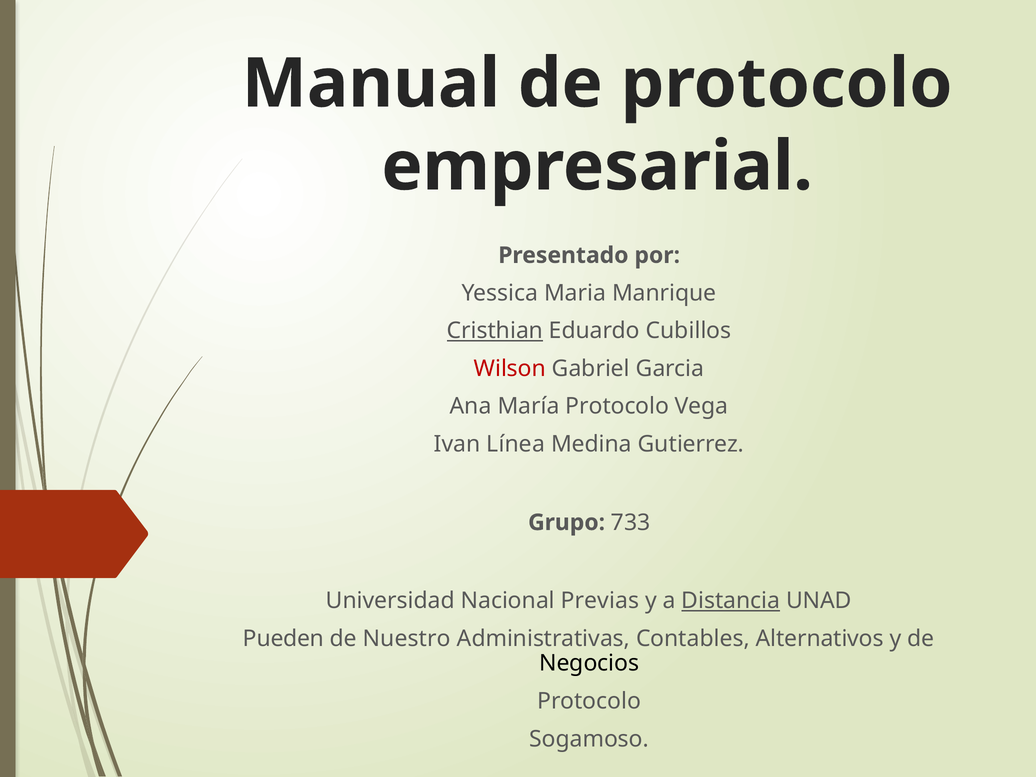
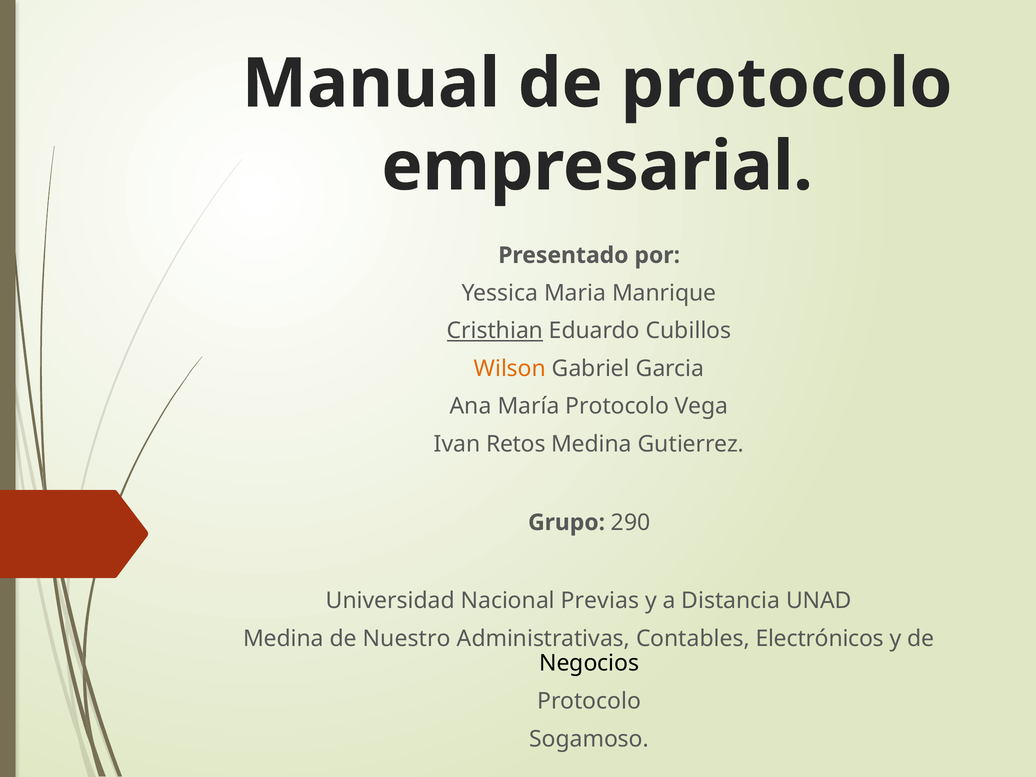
Wilson colour: red -> orange
Línea: Línea -> Retos
733: 733 -> 290
Distancia underline: present -> none
Pueden at (284, 639): Pueden -> Medina
Alternativos: Alternativos -> Electrónicos
